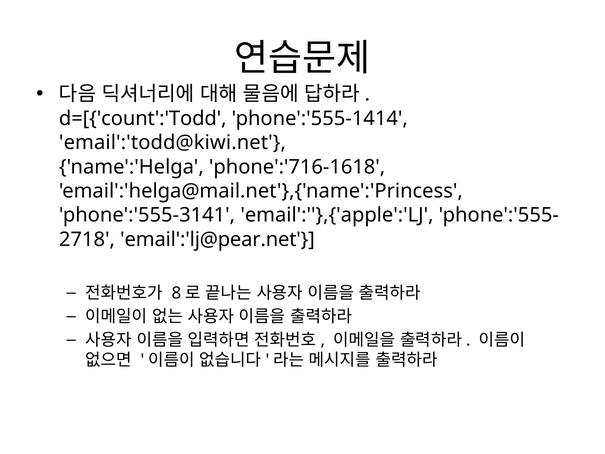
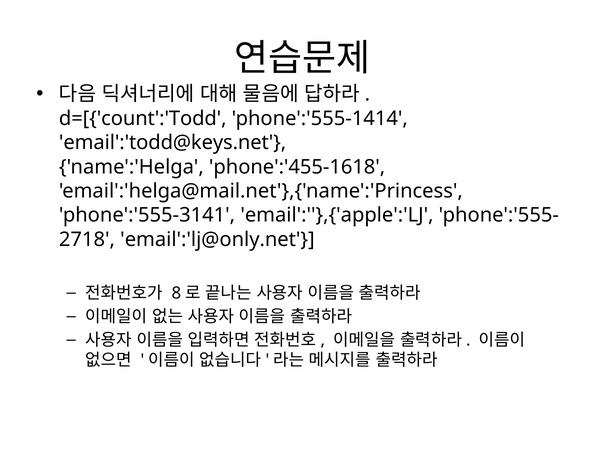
email':'todd@kiwi.net: email':'todd@kiwi.net -> email':'todd@keys.net
phone':'716-1618: phone':'716-1618 -> phone':'455-1618
email':'lj@pear.net: email':'lj@pear.net -> email':'lj@only.net
